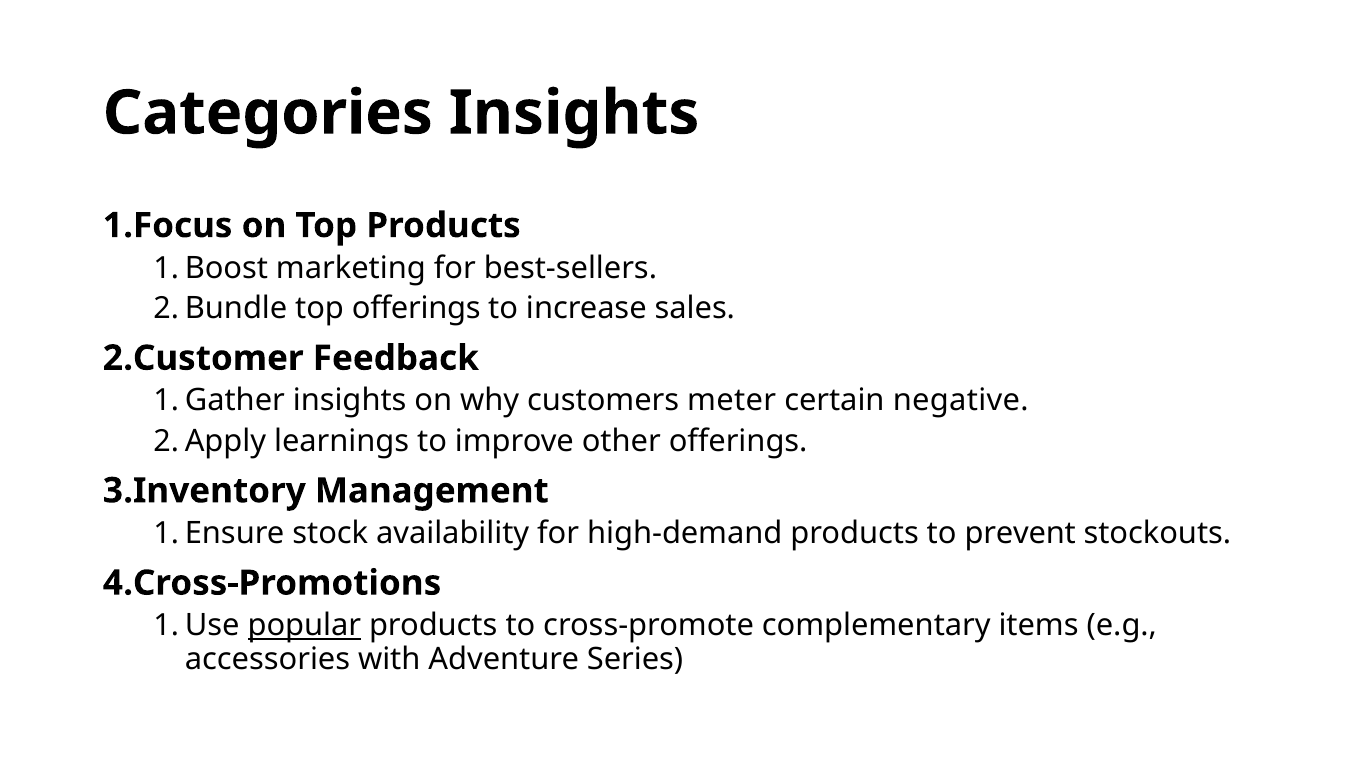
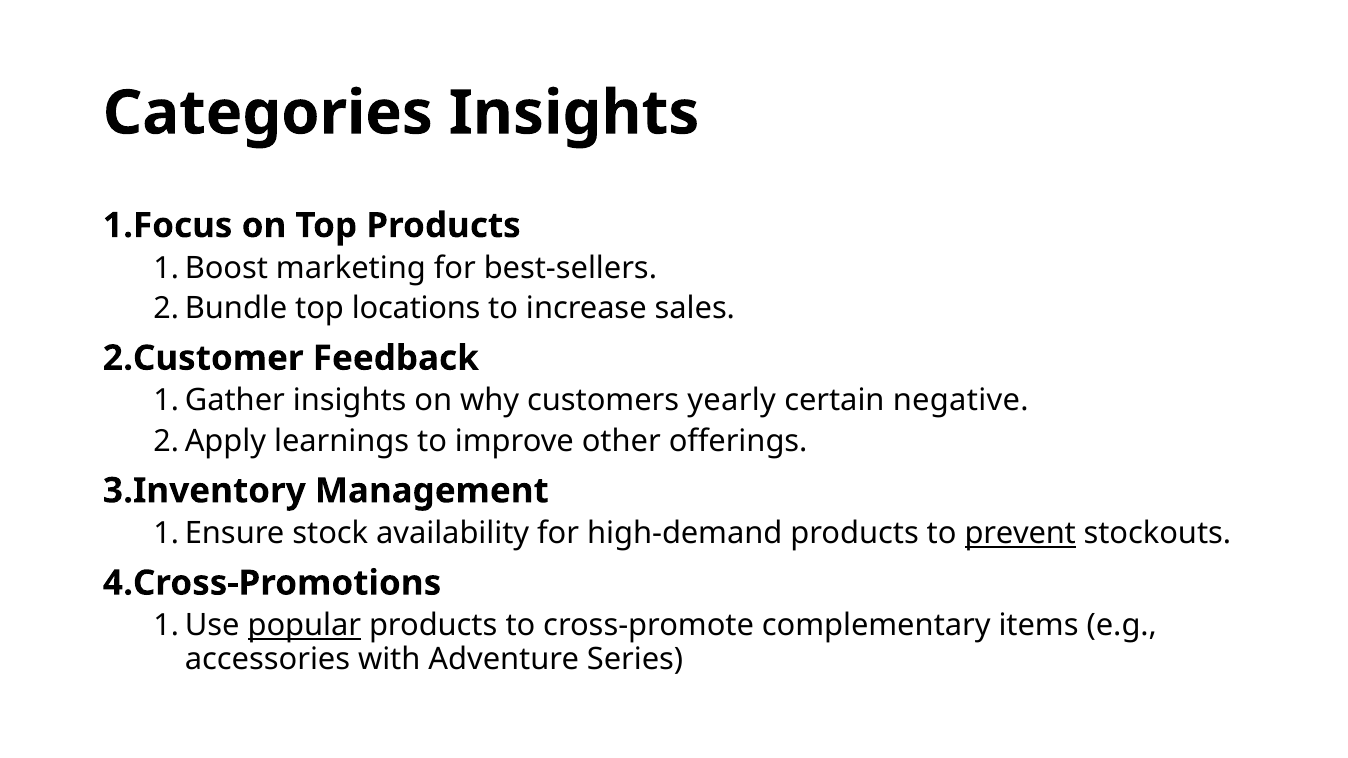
top offerings: offerings -> locations
meter: meter -> yearly
prevent underline: none -> present
